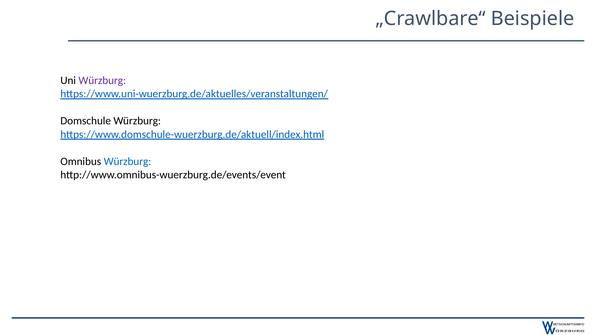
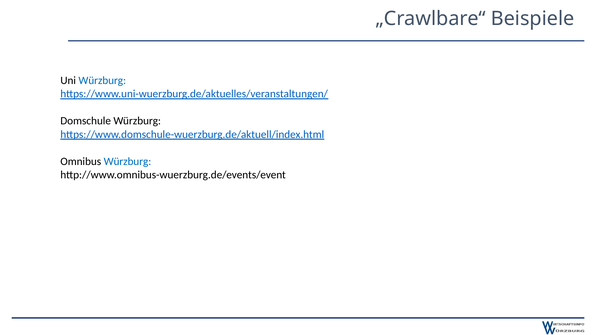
Würzburg at (102, 81) colour: purple -> blue
